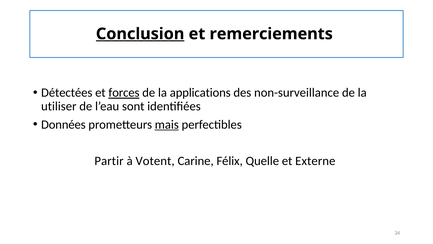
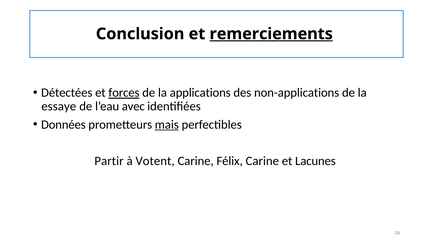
Conclusion underline: present -> none
remerciements underline: none -> present
non-surveillance: non-surveillance -> non-applications
utiliser: utiliser -> essaye
sont: sont -> avec
Félix Quelle: Quelle -> Carine
Externe: Externe -> Lacunes
